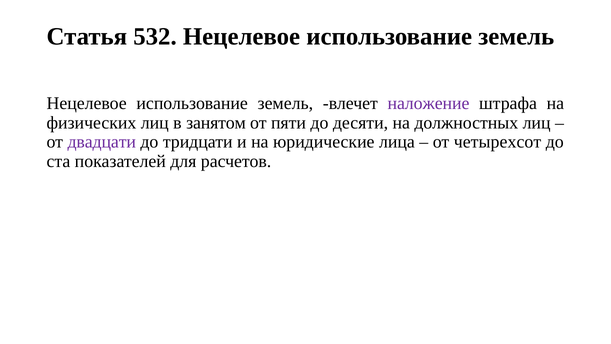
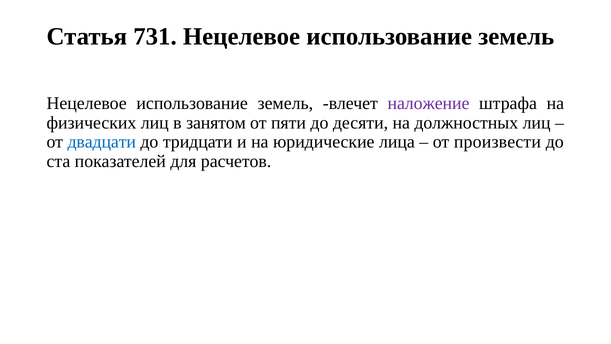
532: 532 -> 731
двадцати colour: purple -> blue
четырехсот: четырехсот -> произвести
